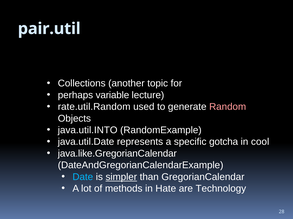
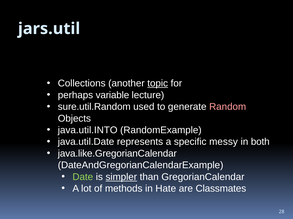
pair.util: pair.util -> jars.util
topic underline: none -> present
rate.util.Random: rate.util.Random -> sure.util.Random
gotcha: gotcha -> messy
cool: cool -> both
Date colour: light blue -> light green
Technology: Technology -> Classmates
